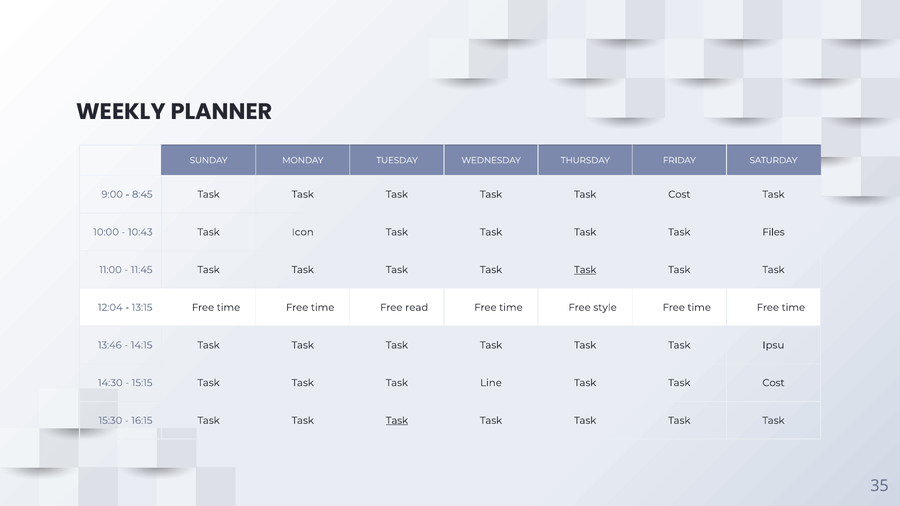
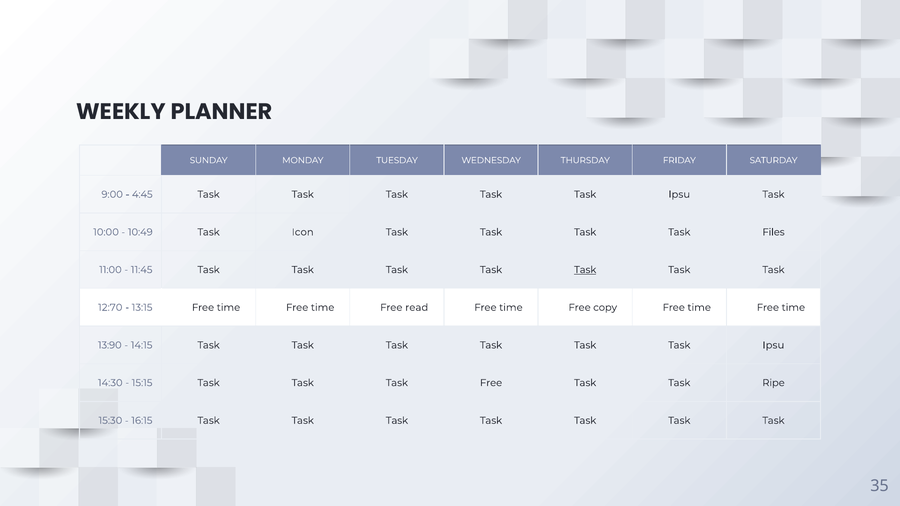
8:45: 8:45 -> 4:45
Cost at (679, 195): Cost -> Ipsu
10:43: 10:43 -> 10:49
12:04: 12:04 -> 12:70
style: style -> copy
13:46: 13:46 -> 13:90
Task Line: Line -> Free
Cost at (773, 383): Cost -> Ripe
Task at (397, 421) underline: present -> none
